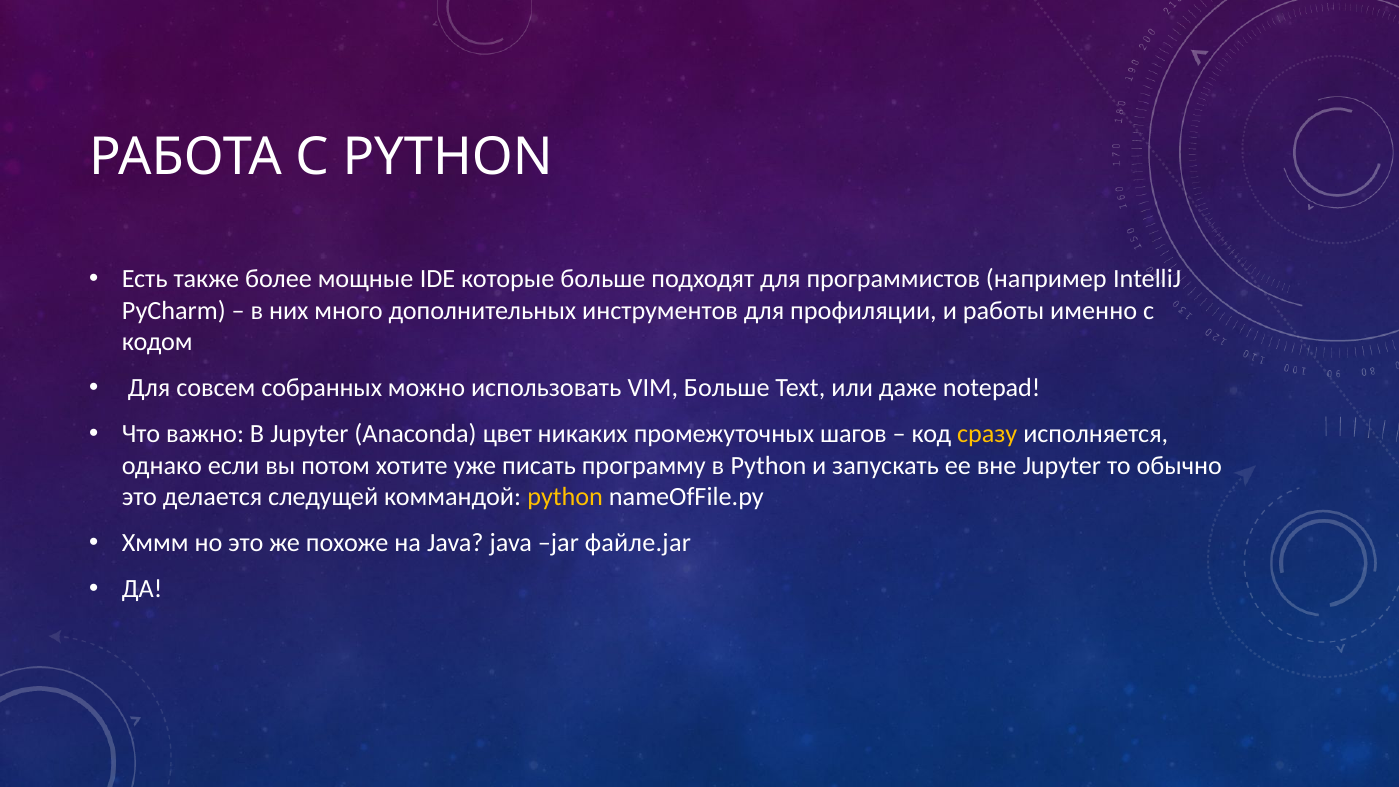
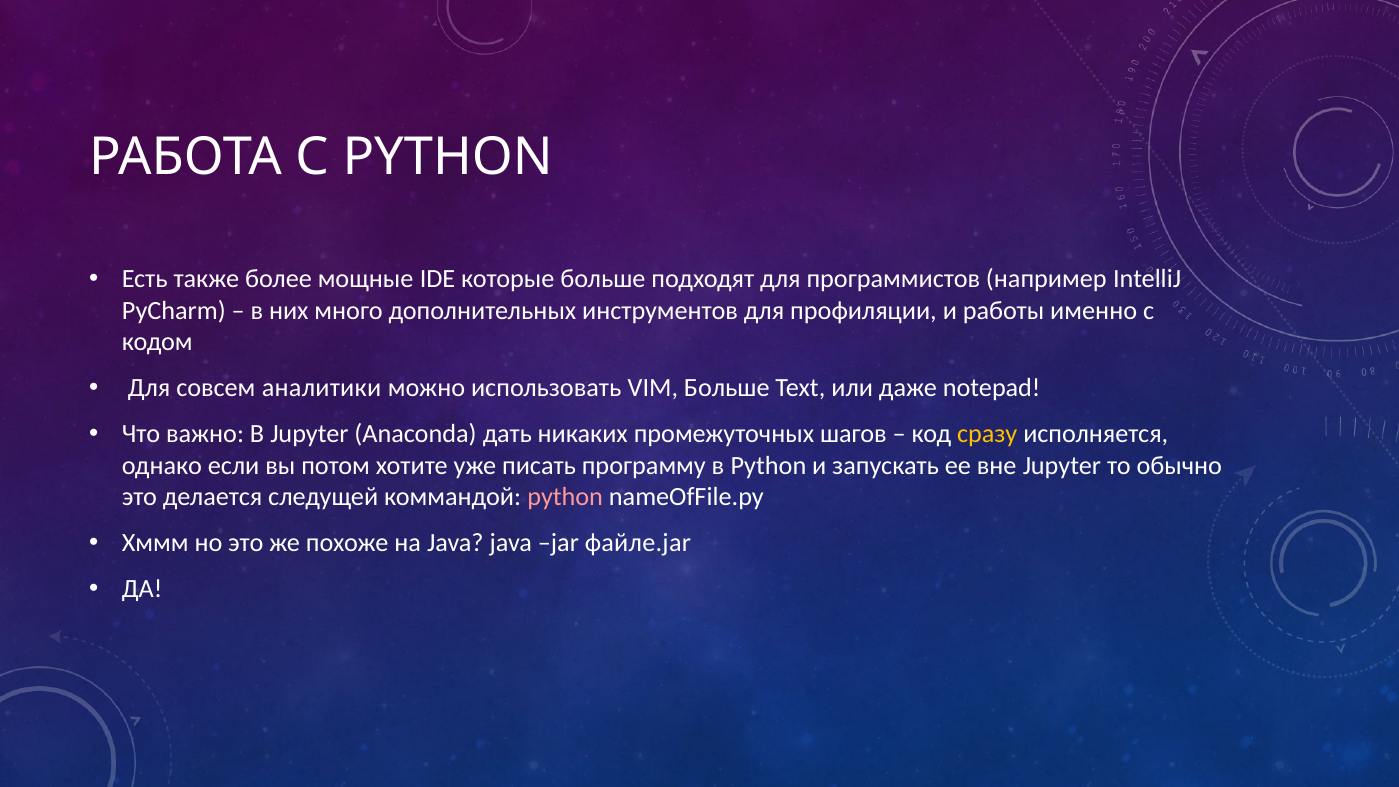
собранных: собранных -> аналитики
цвет: цвет -> дать
python at (565, 497) colour: yellow -> pink
